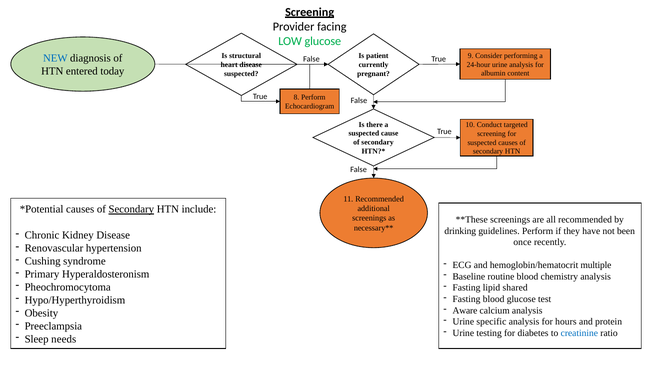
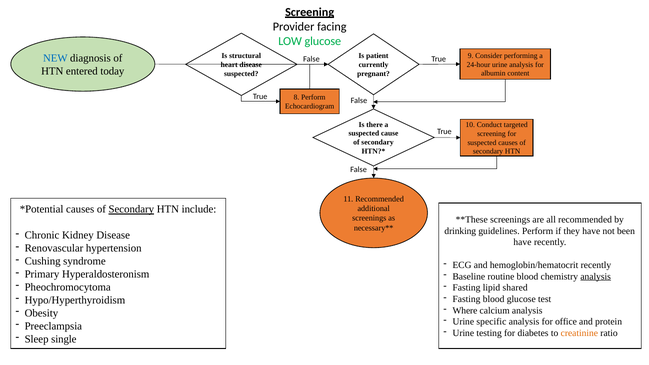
once at (522, 242): once -> have
hemoglobin/hematocrit multiple: multiple -> recently
analysis at (596, 276) underline: none -> present
Aware: Aware -> Where
hours: hours -> office
creatinine colour: blue -> orange
needs: needs -> single
